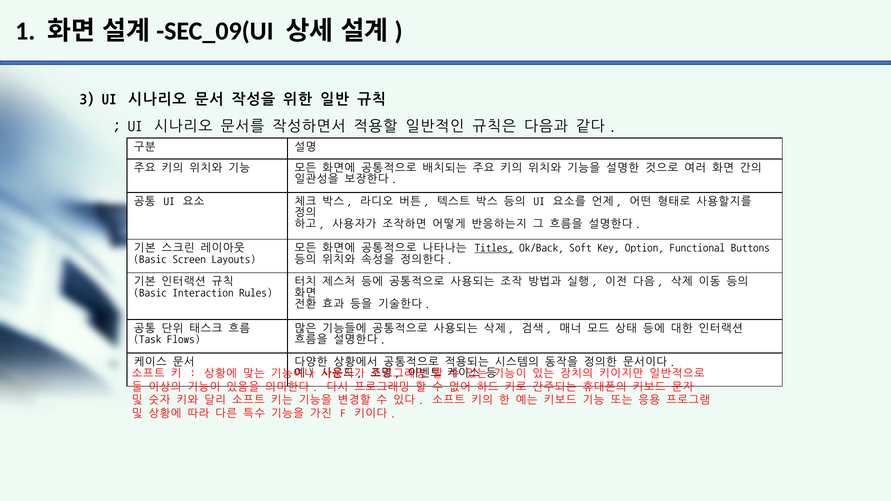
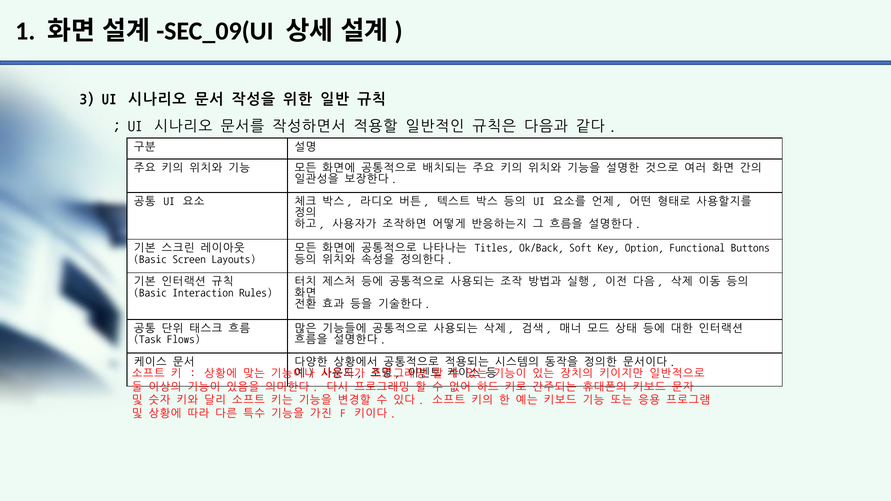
Titles underline: present -> none
